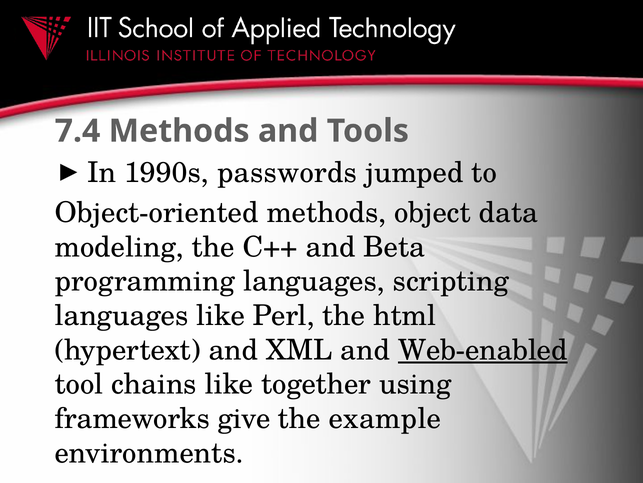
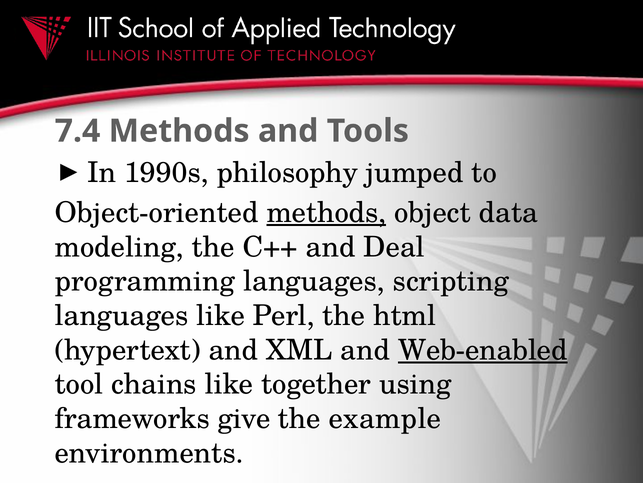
passwords: passwords -> philosophy
methods at (326, 212) underline: none -> present
Beta: Beta -> Deal
